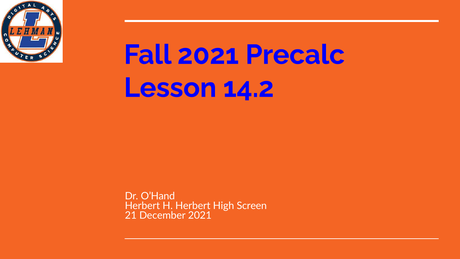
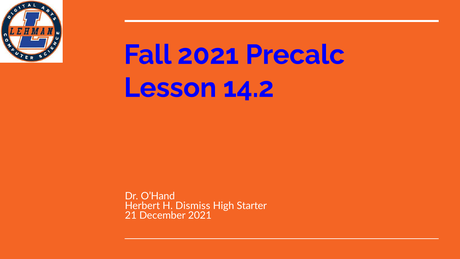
H Herbert: Herbert -> Dismiss
Screen: Screen -> Starter
